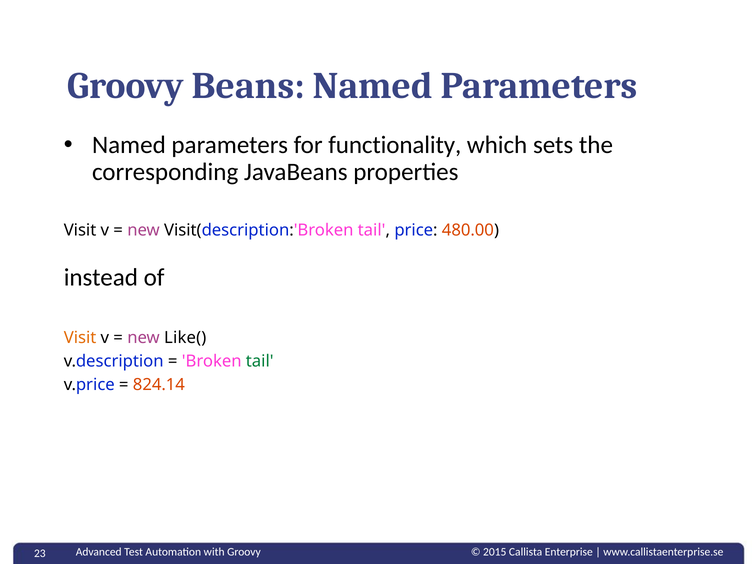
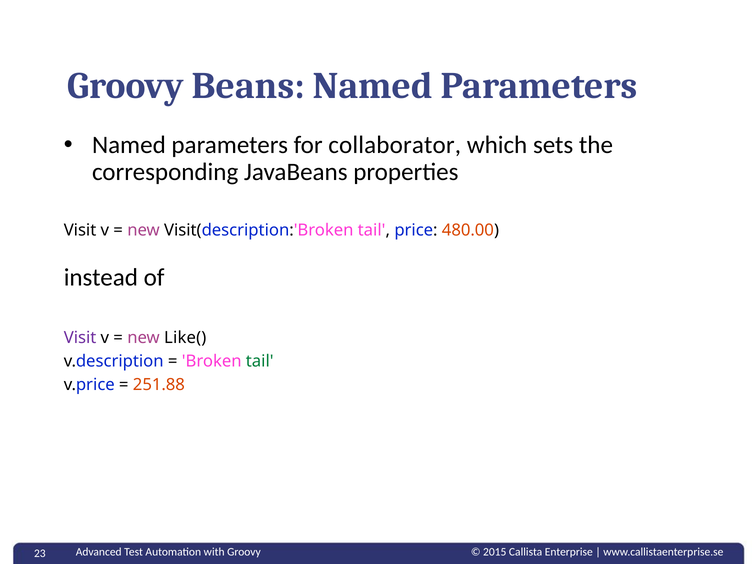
functionality: functionality -> collaborator
Visit at (80, 338) colour: orange -> purple
824.14: 824.14 -> 251.88
